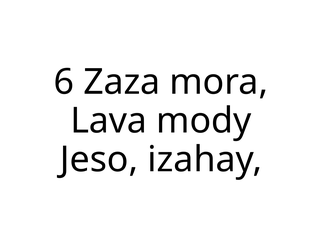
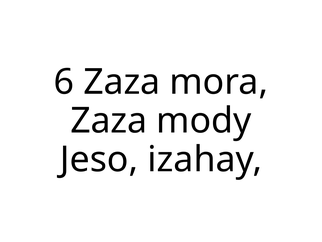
Lava at (109, 121): Lava -> Zaza
